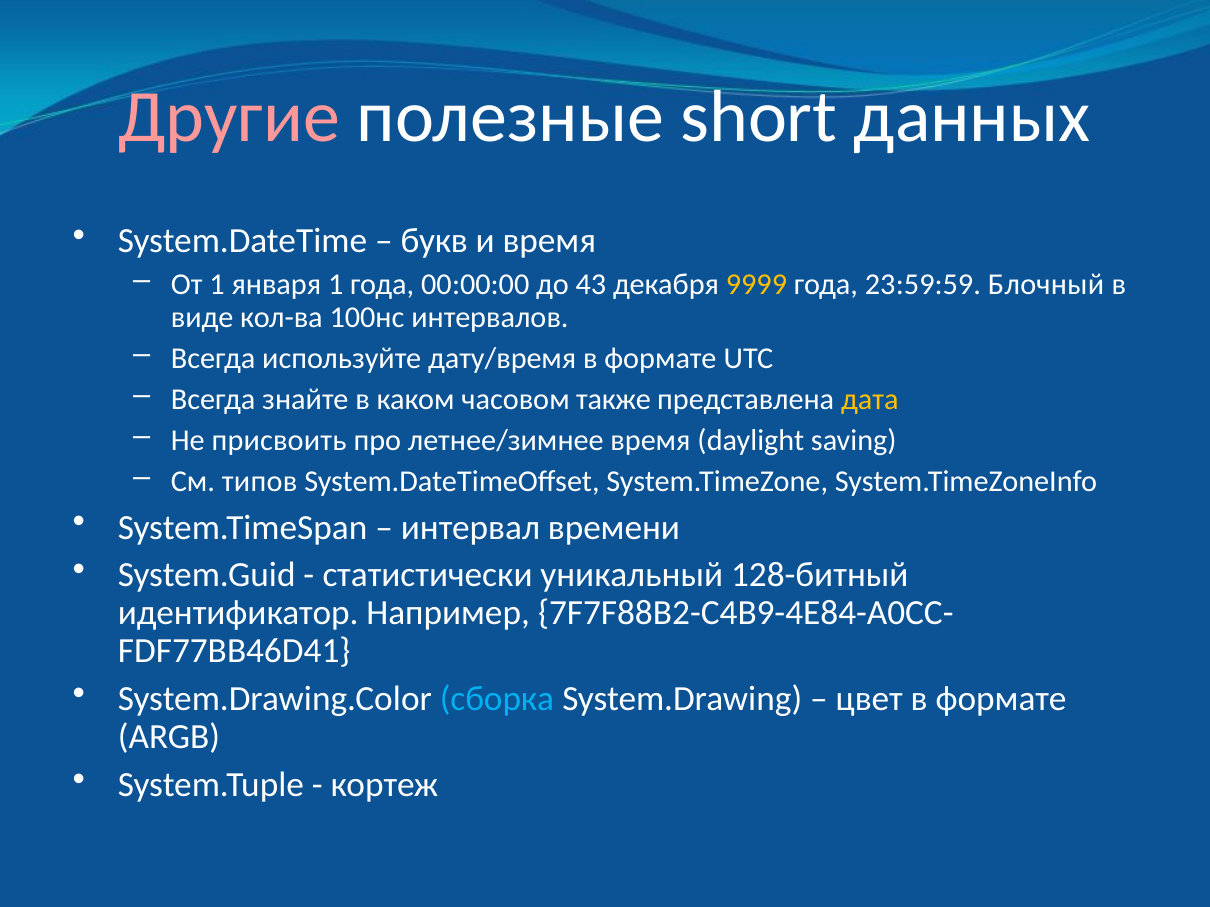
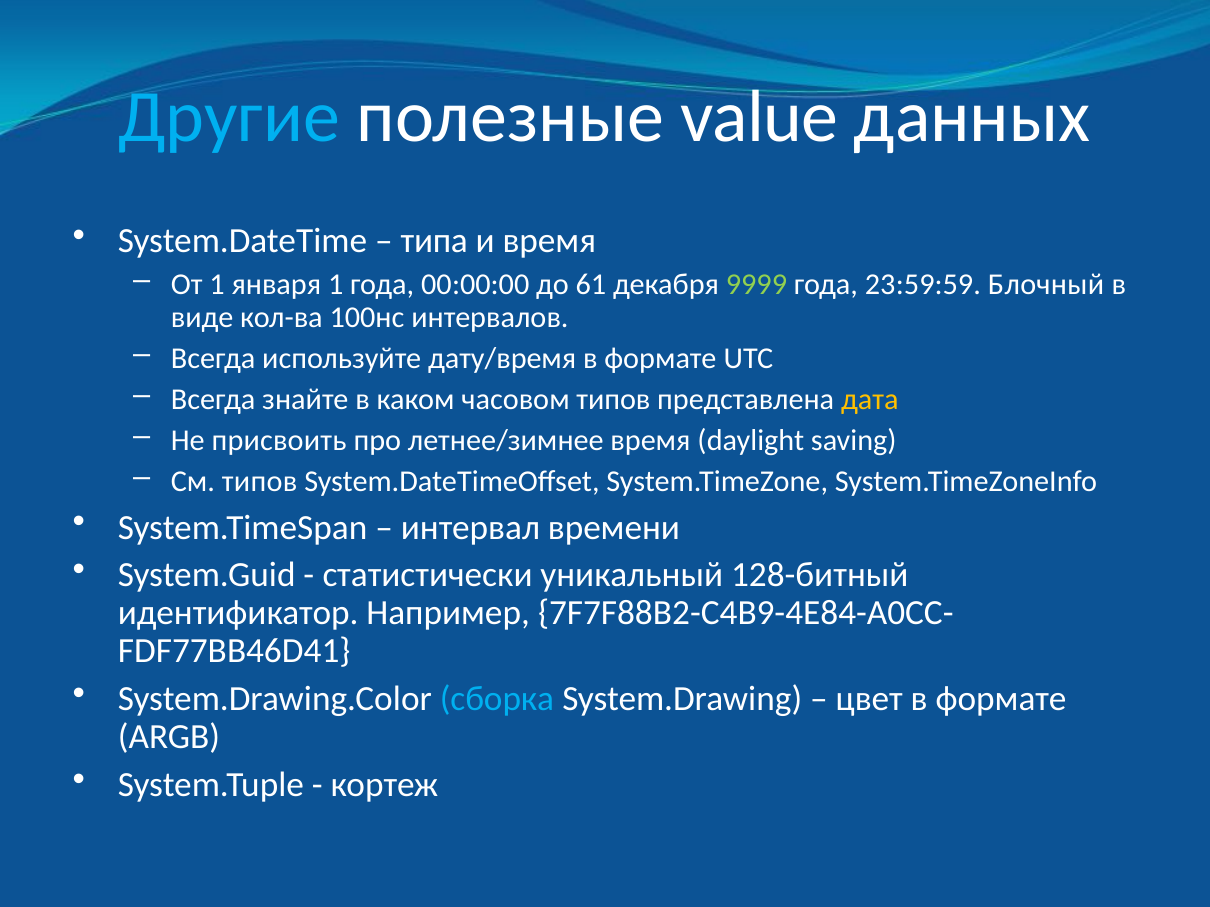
Другие colour: pink -> light blue
short: short -> value
букв: букв -> типа
43: 43 -> 61
9999 colour: yellow -> light green
часовом также: также -> типов
